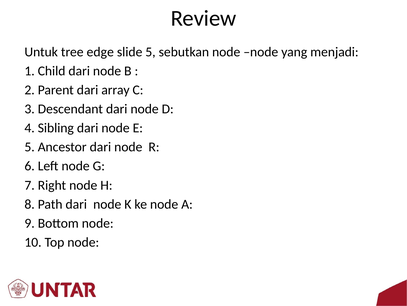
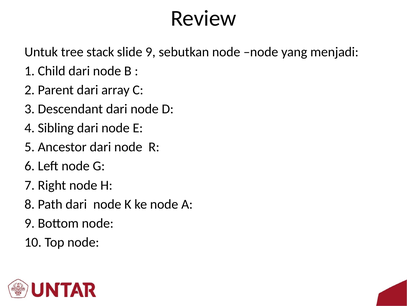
edge: edge -> stack
slide 5: 5 -> 9
